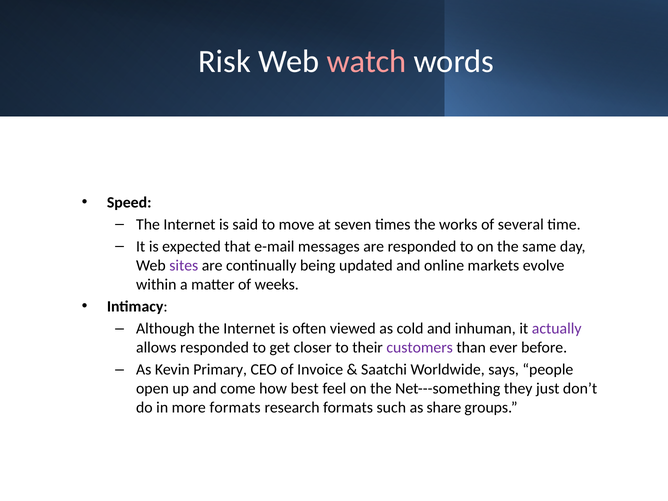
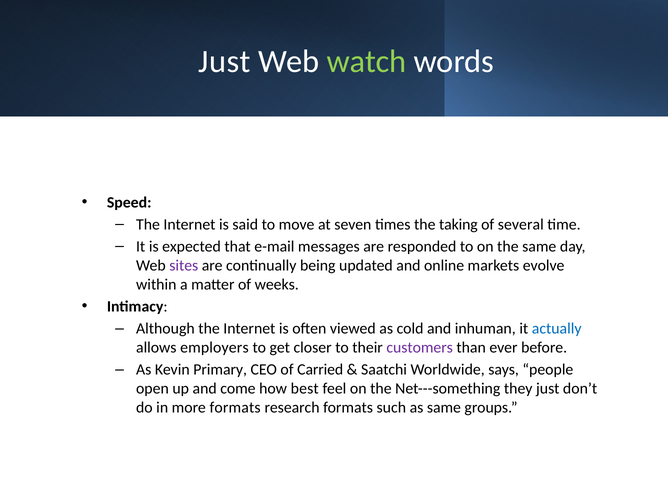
Risk at (225, 62): Risk -> Just
watch colour: pink -> light green
works: works -> taking
actually colour: purple -> blue
allows responded: responded -> employers
Invoice: Invoice -> Carried
as share: share -> same
